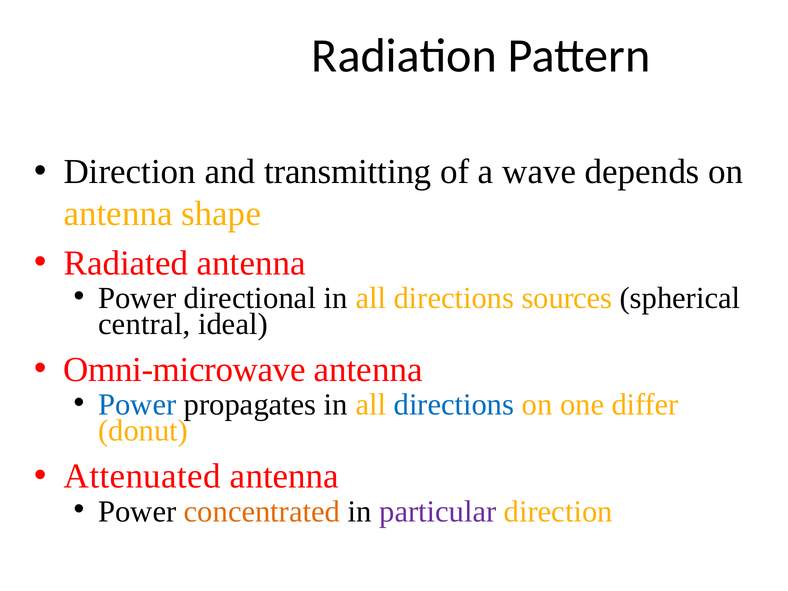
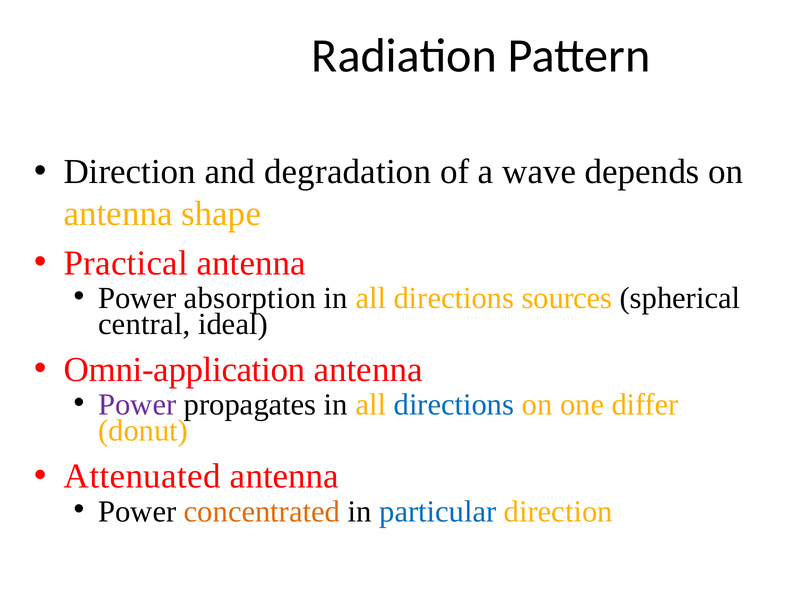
transmitting: transmitting -> degradation
Radiated: Radiated -> Practical
directional: directional -> absorption
Omni-microwave: Omni-microwave -> Omni-application
Power at (137, 405) colour: blue -> purple
particular colour: purple -> blue
